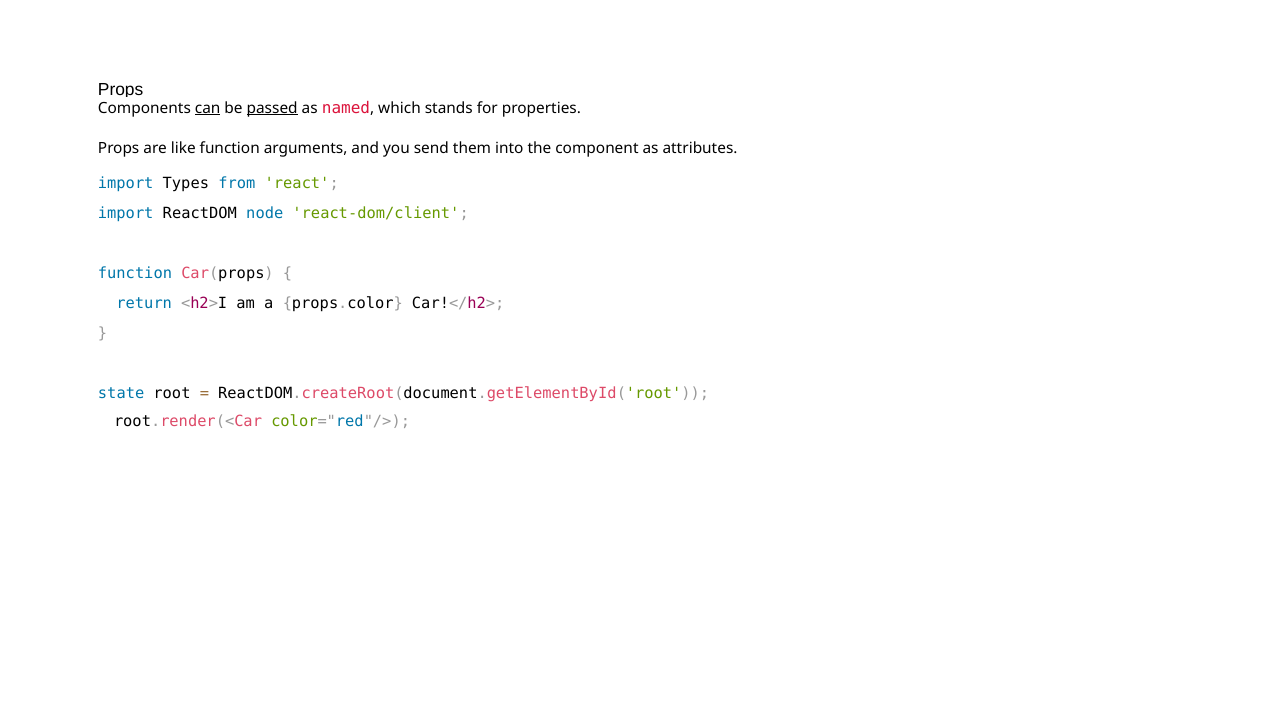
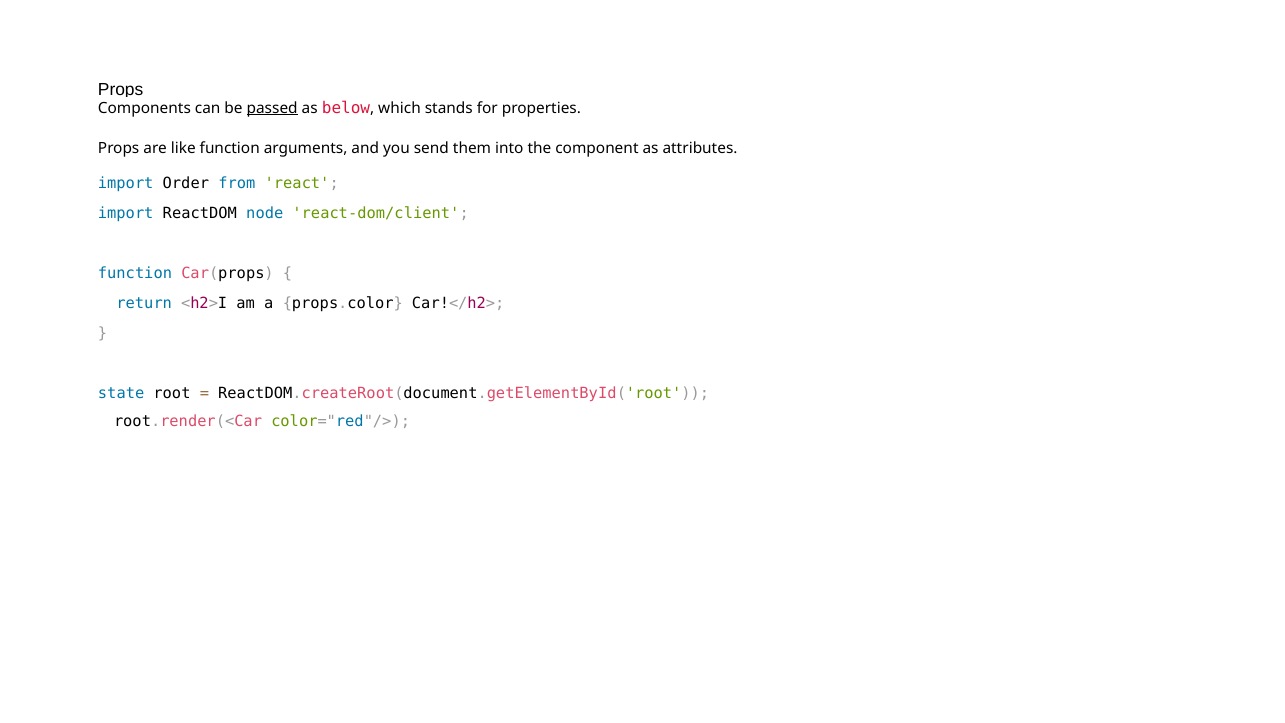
can underline: present -> none
named: named -> below
Types: Types -> Order
